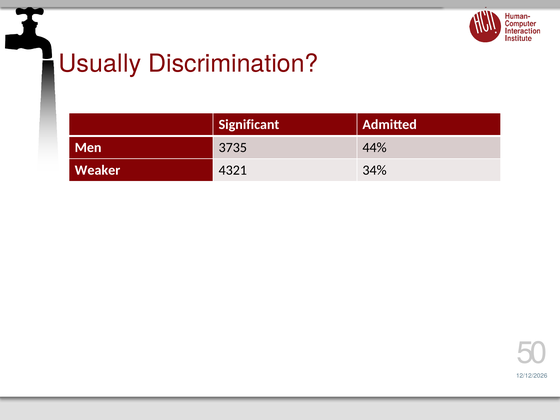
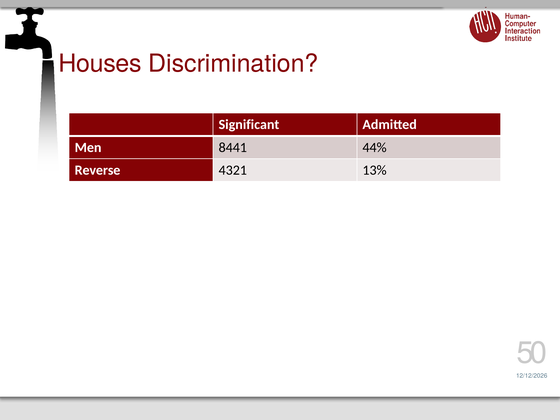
Usually: Usually -> Houses
3735: 3735 -> 8441
Weaker: Weaker -> Reverse
34%: 34% -> 13%
